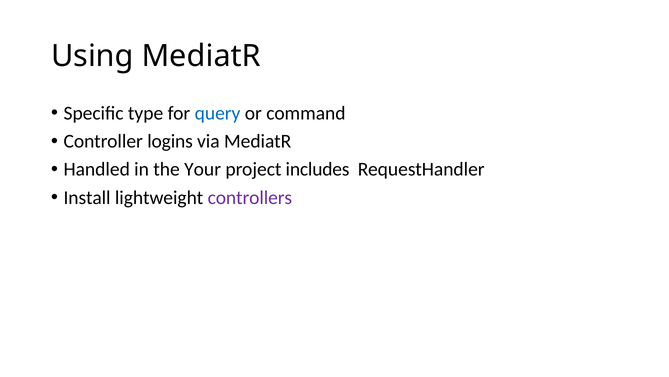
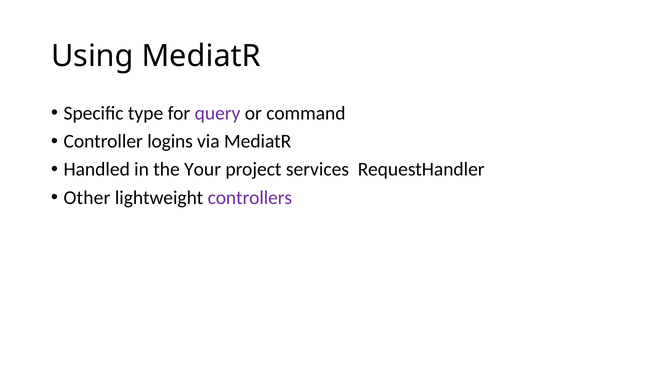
query colour: blue -> purple
includes: includes -> services
Install: Install -> Other
